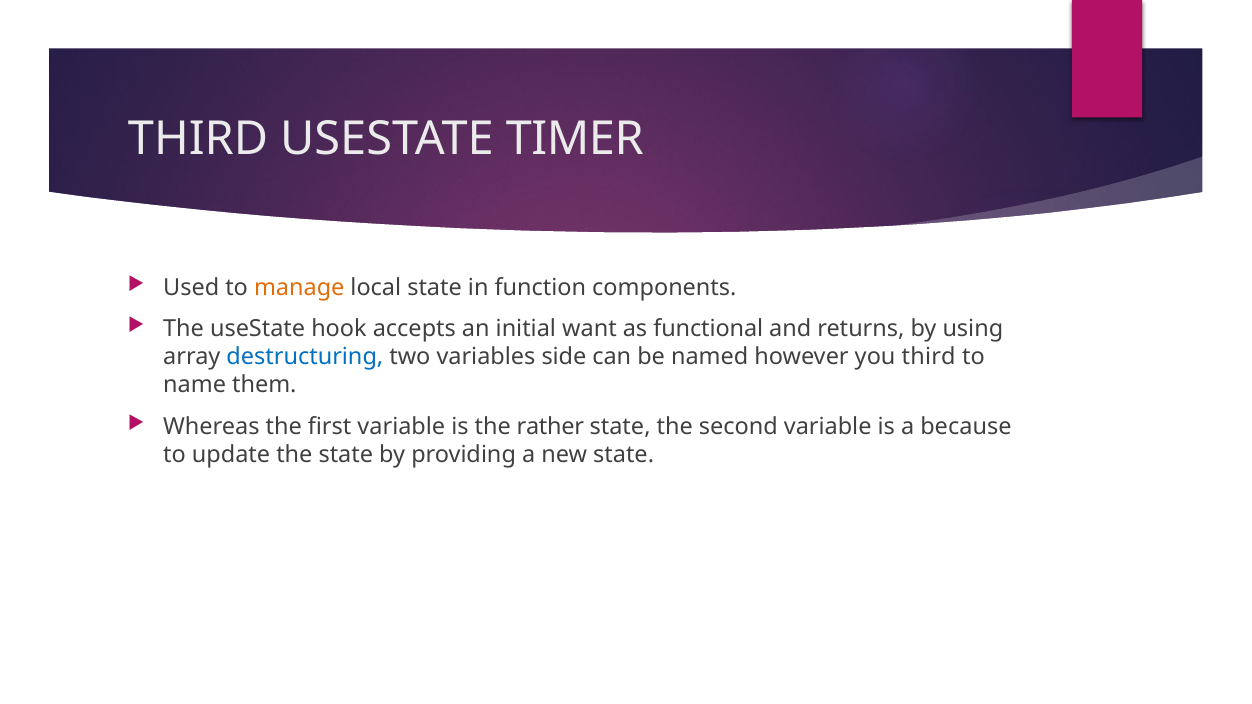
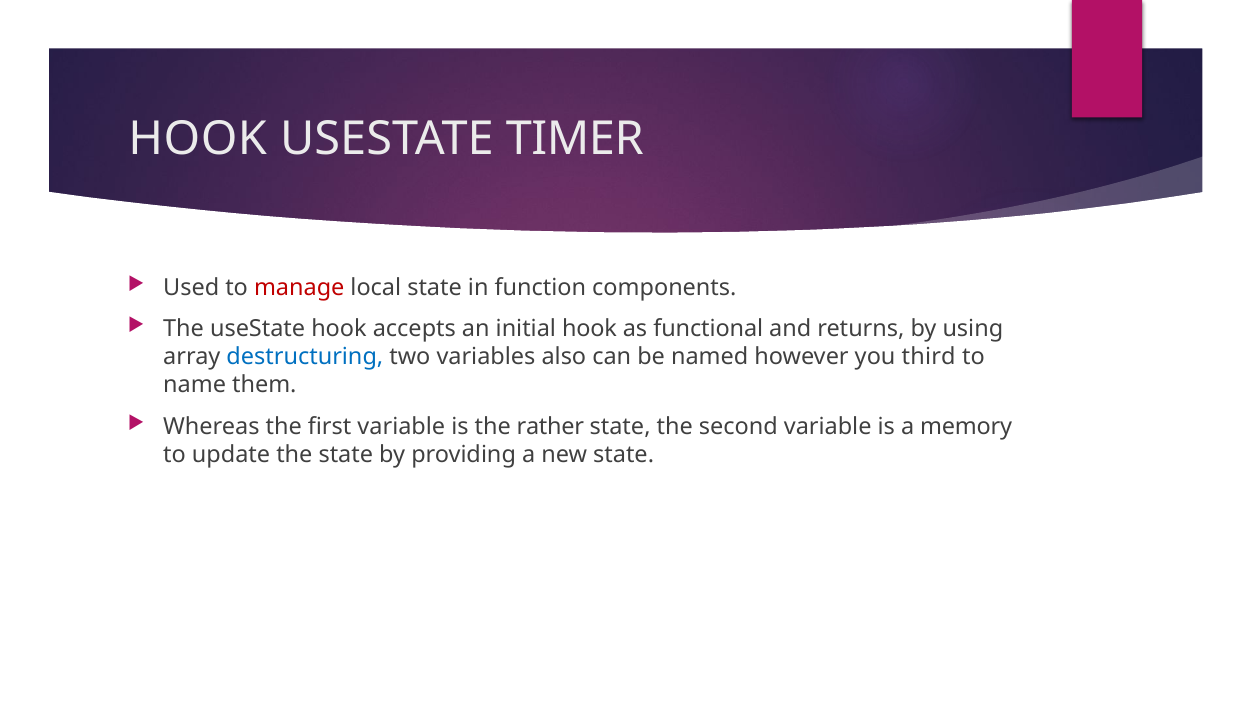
THIRD at (198, 140): THIRD -> HOOK
manage colour: orange -> red
initial want: want -> hook
side: side -> also
because: because -> memory
